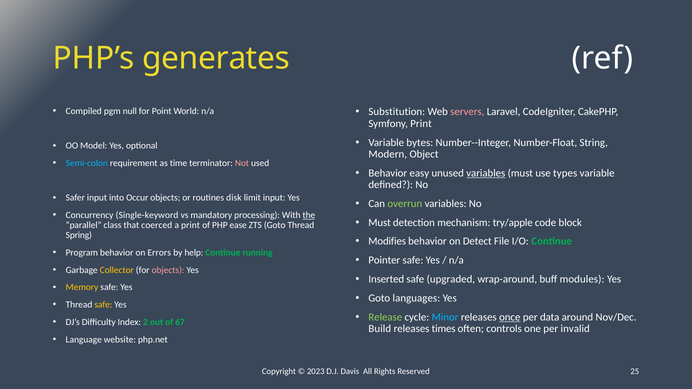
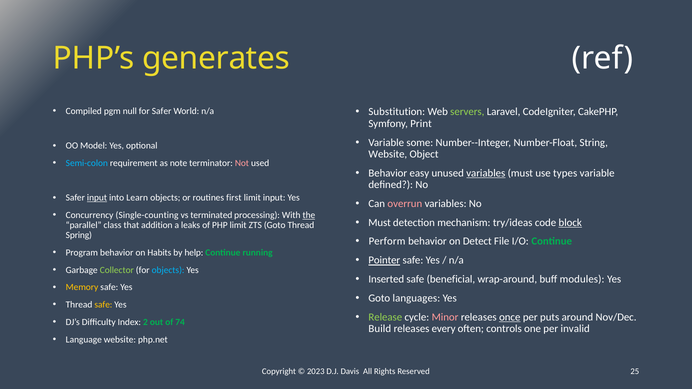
for Point: Point -> Safer
servers colour: pink -> light green
bytes: bytes -> some
Modern at (388, 154): Modern -> Website
time: time -> note
input at (97, 198) underline: none -> present
Occur: Occur -> Learn
disk: disk -> first
overrun colour: light green -> pink
Single-keyword: Single-keyword -> Single-counting
mandatory: mandatory -> terminated
try/apple: try/apple -> try/ideas
block underline: none -> present
coerced: coerced -> addition
a print: print -> leaks
PHP ease: ease -> limit
Modifies: Modifies -> Perform
Errors: Errors -> Habits
Pointer underline: none -> present
Collector colour: yellow -> light green
objects at (168, 270) colour: pink -> light blue
upgraded: upgraded -> beneficial
Minor colour: light blue -> pink
data: data -> puts
67: 67 -> 74
times: times -> every
